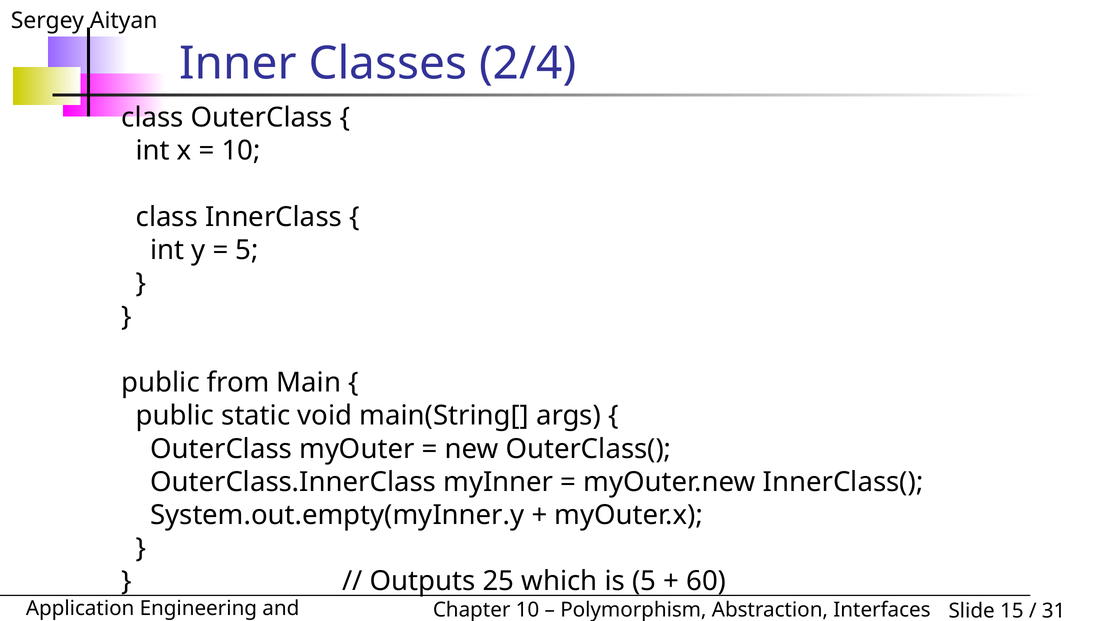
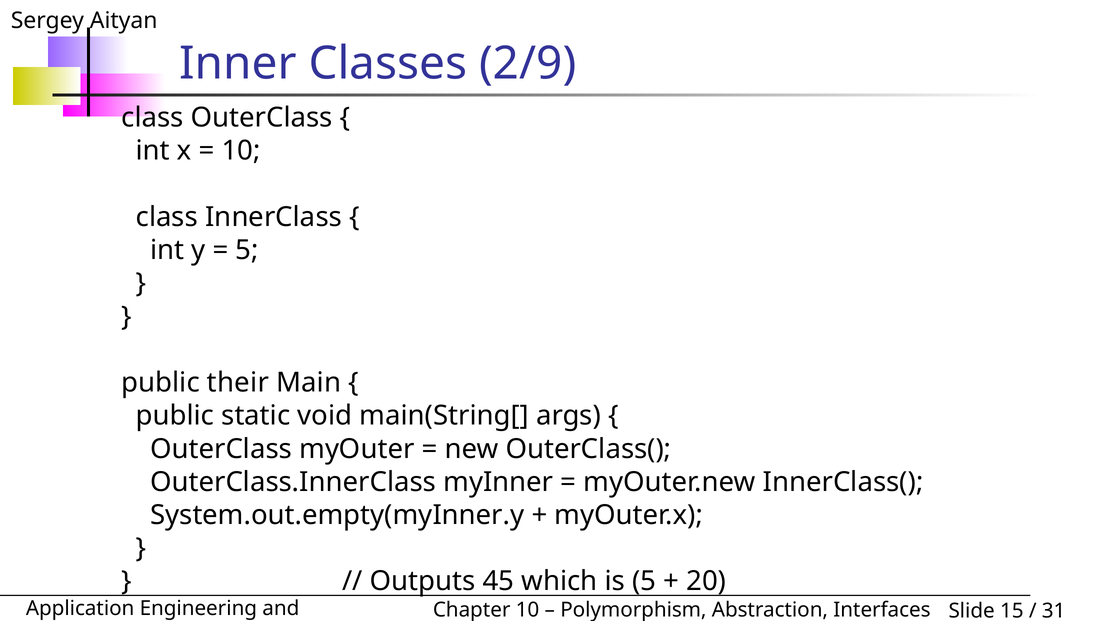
2/4: 2/4 -> 2/9
from: from -> their
25: 25 -> 45
60: 60 -> 20
